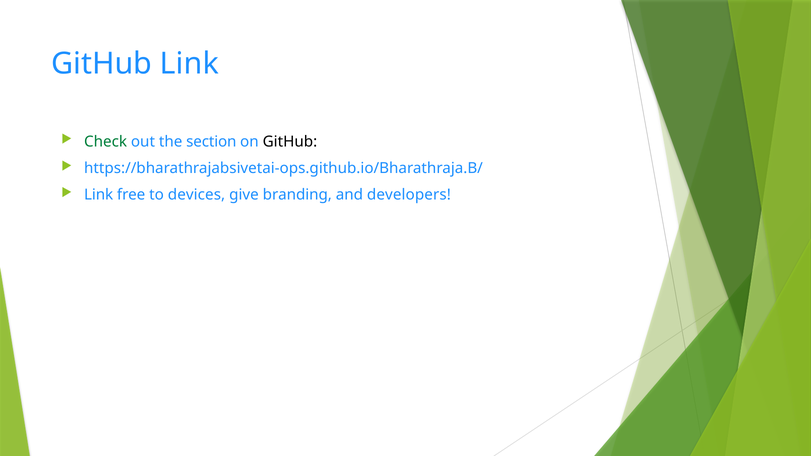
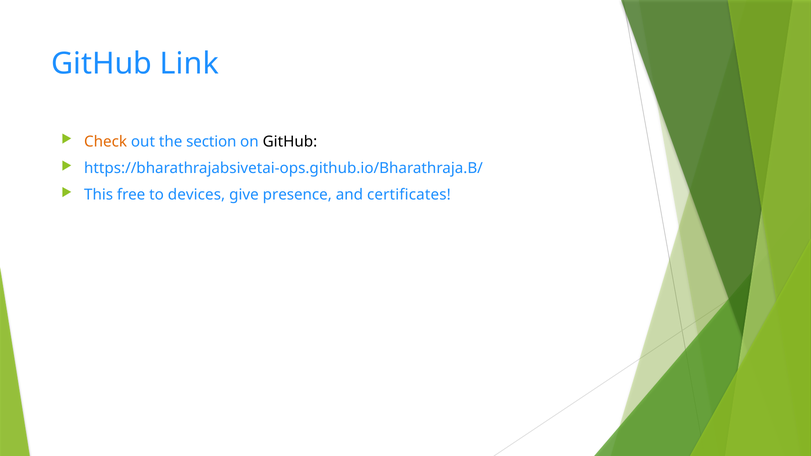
Check colour: green -> orange
Link at (99, 195): Link -> This
branding: branding -> presence
developers: developers -> certificates
